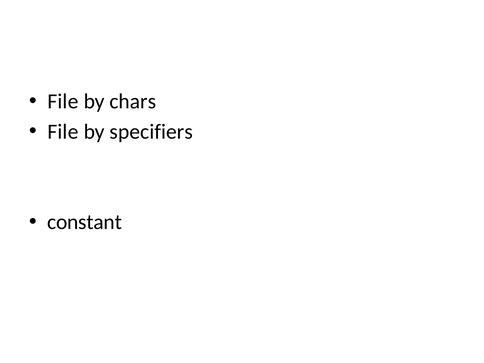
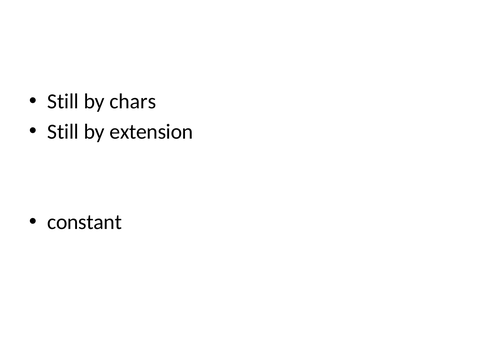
File at (63, 102): File -> Still
File at (63, 132): File -> Still
specifiers: specifiers -> extension
